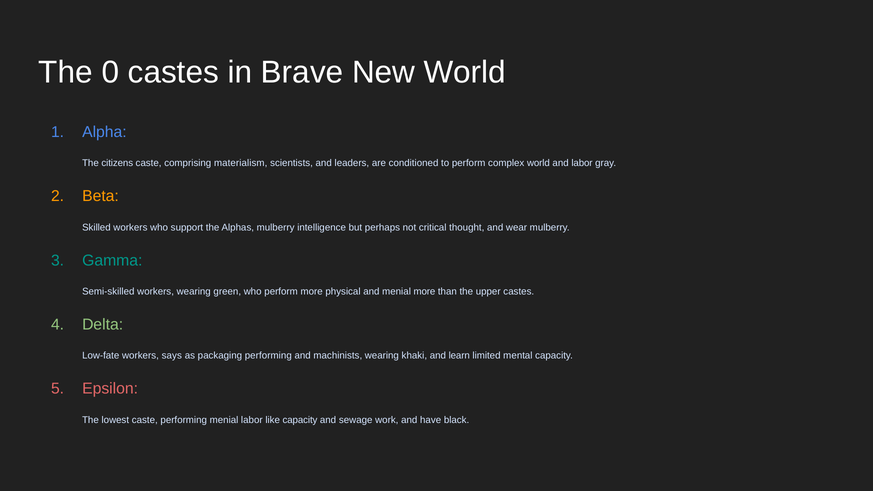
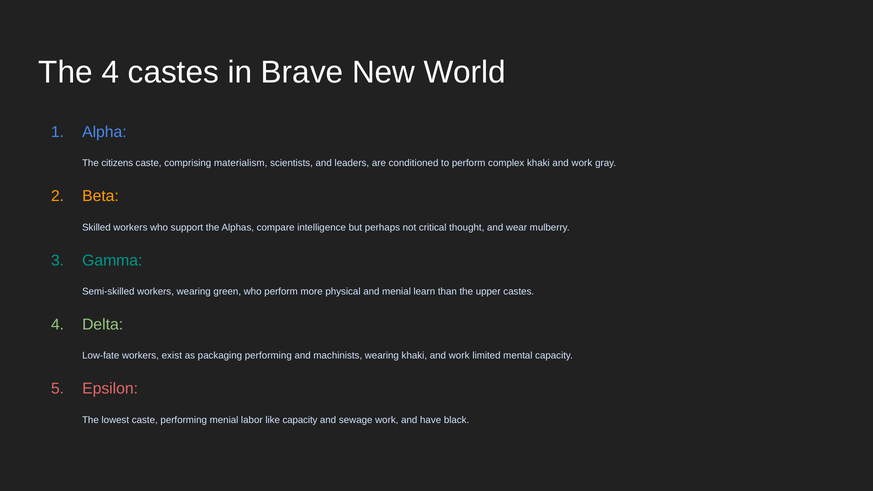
The 0: 0 -> 4
complex world: world -> khaki
labor at (582, 163): labor -> work
Alphas mulberry: mulberry -> compare
menial more: more -> learn
says: says -> exist
wearing khaki and learn: learn -> work
